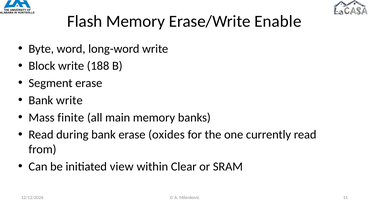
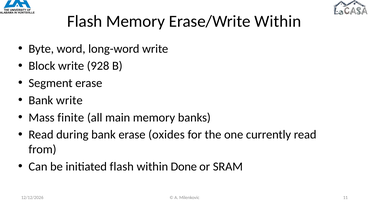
Erase/Write Enable: Enable -> Within
188: 188 -> 928
initiated view: view -> flash
Clear: Clear -> Done
